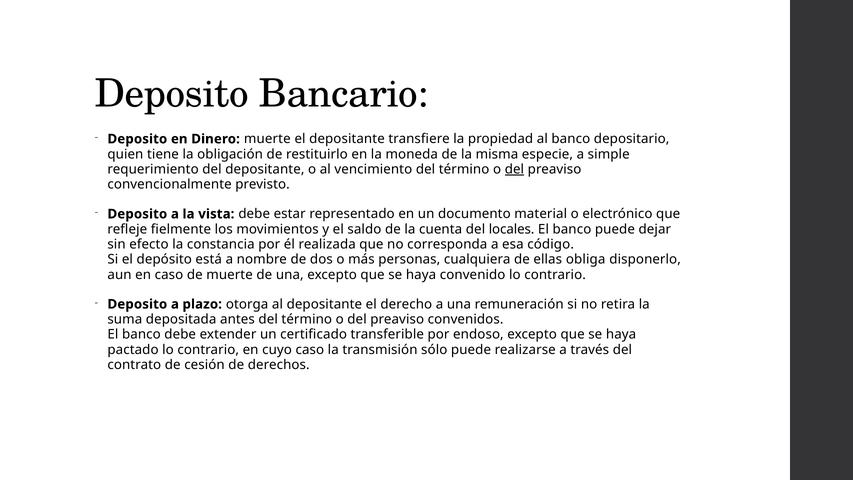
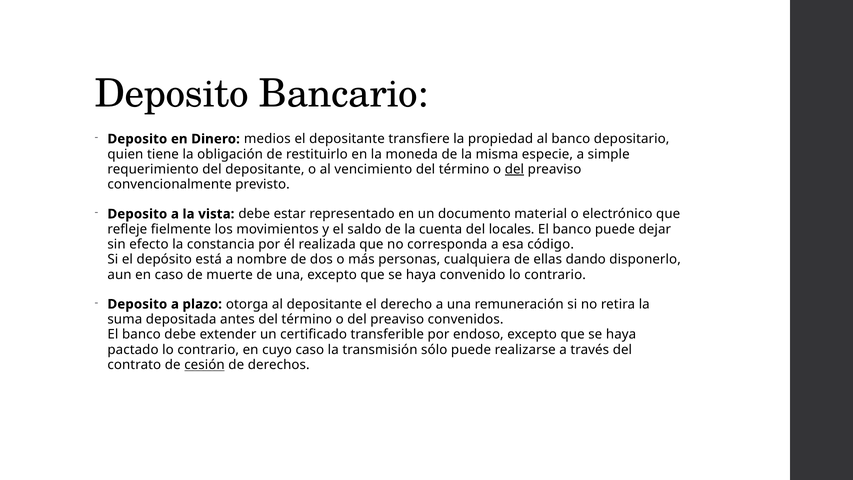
Dinero muerte: muerte -> medios
obliga: obliga -> dando
cesión underline: none -> present
